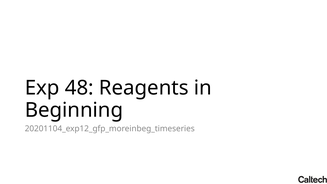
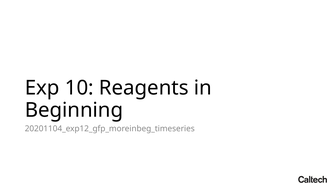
48: 48 -> 10
